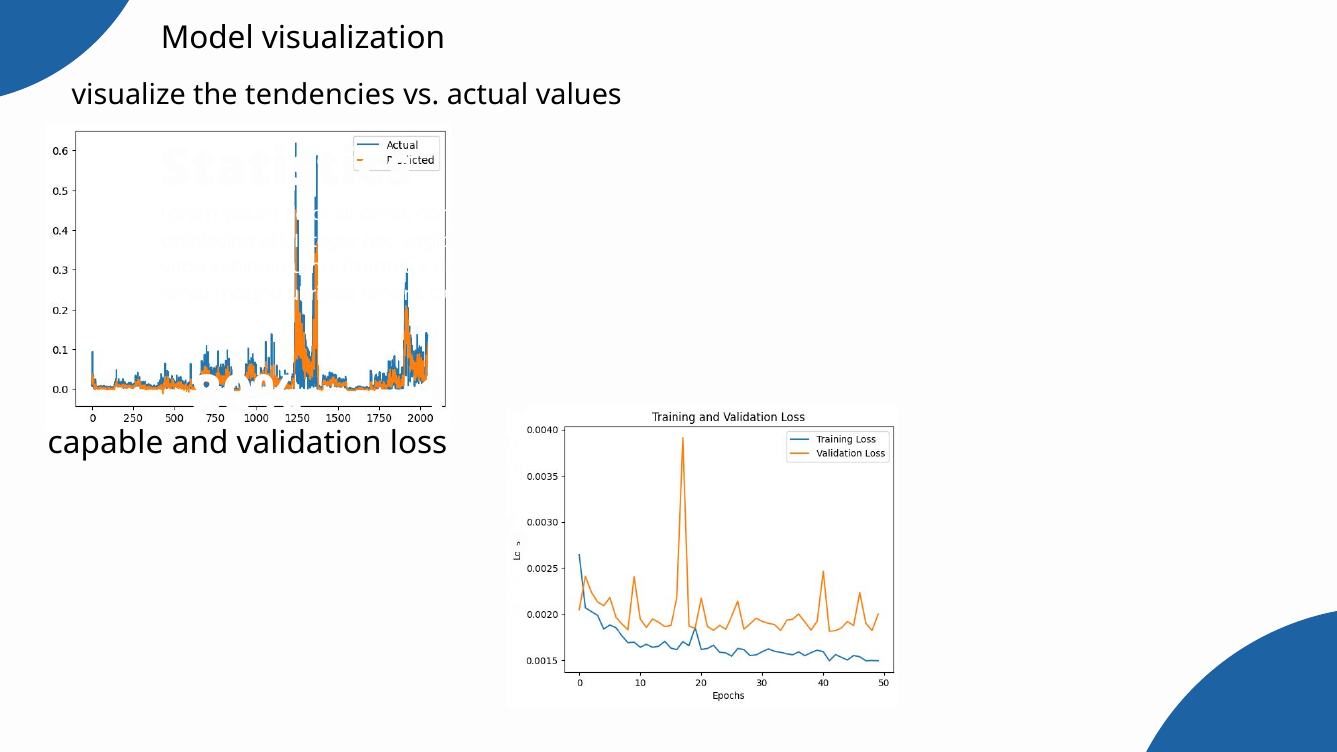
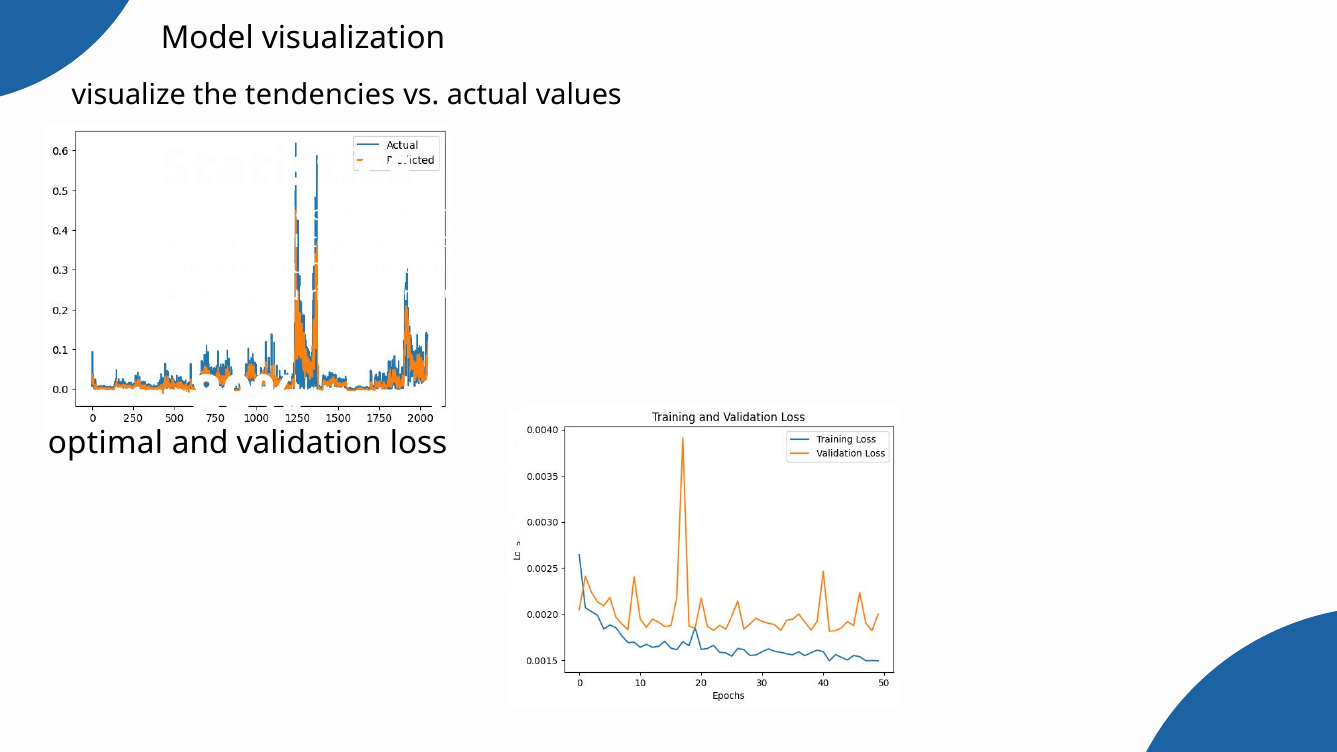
capable: capable -> optimal
